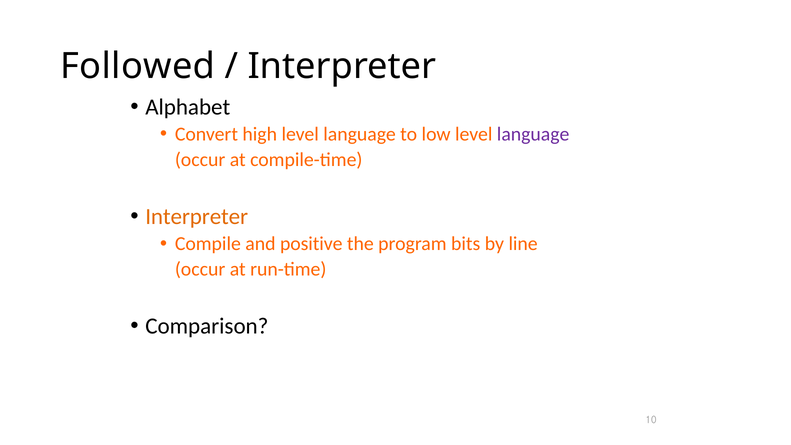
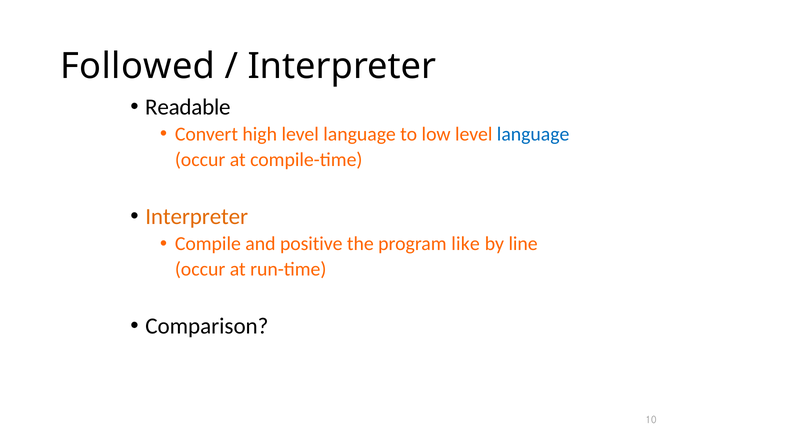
Alphabet: Alphabet -> Readable
language at (533, 134) colour: purple -> blue
bits: bits -> like
